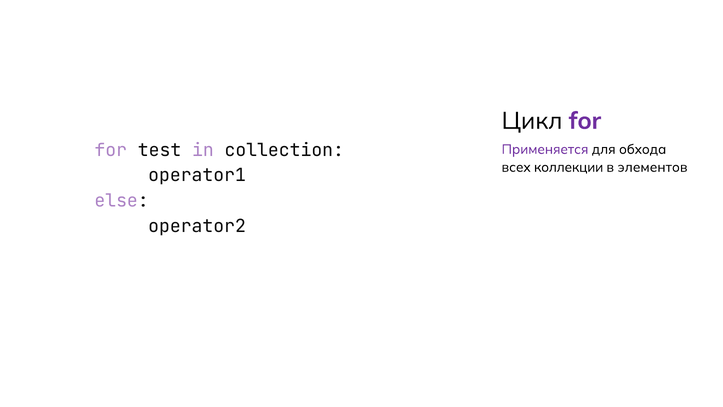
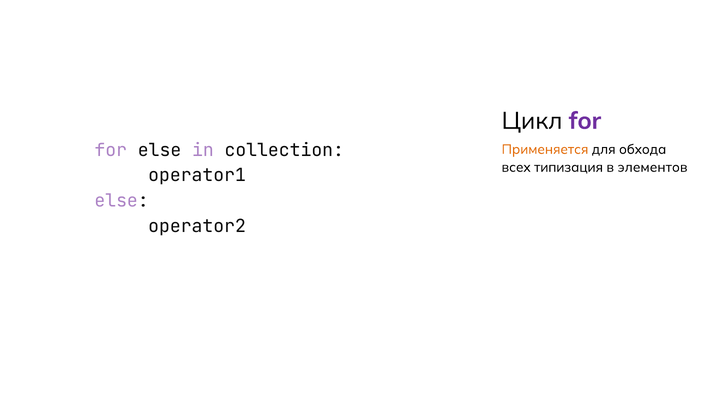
for test: test -> else
Применяется colour: purple -> orange
коллекции: коллекции -> типизация
